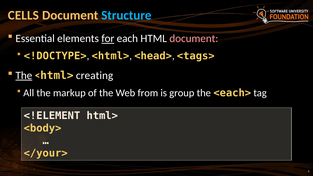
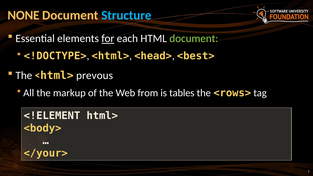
CELLS: CELLS -> NONE
document at (194, 39) colour: pink -> light green
<tags>: <tags> -> <best>
The at (24, 75) underline: present -> none
creating: creating -> prevous
group: group -> tables
<each>: <each> -> <rows>
